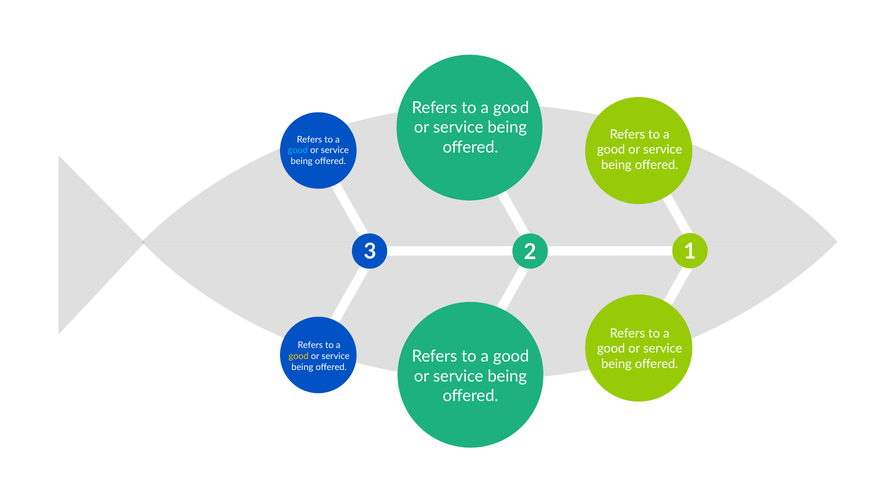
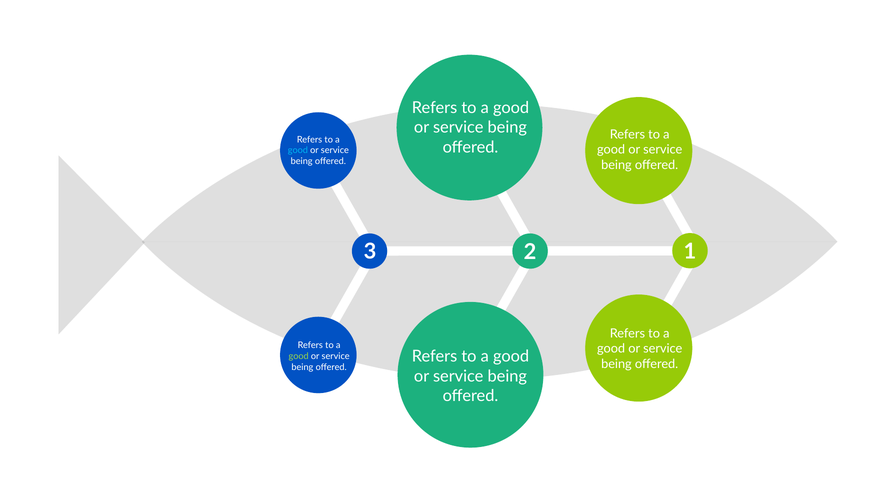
good at (299, 356) colour: yellow -> light green
